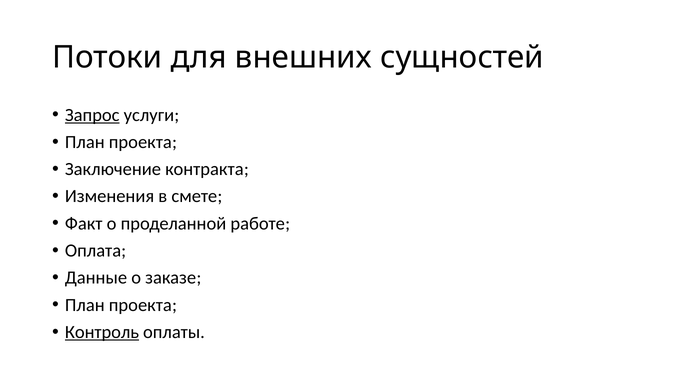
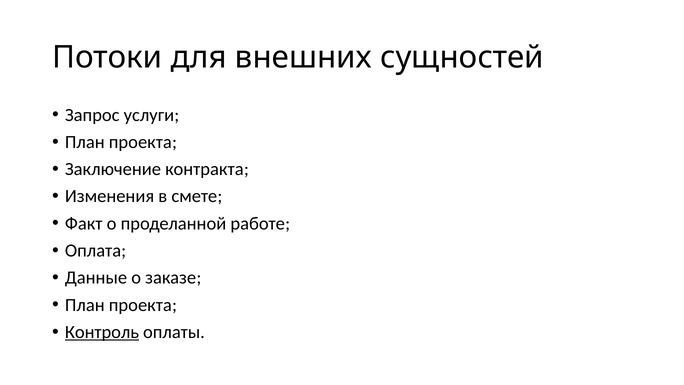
Запрос underline: present -> none
